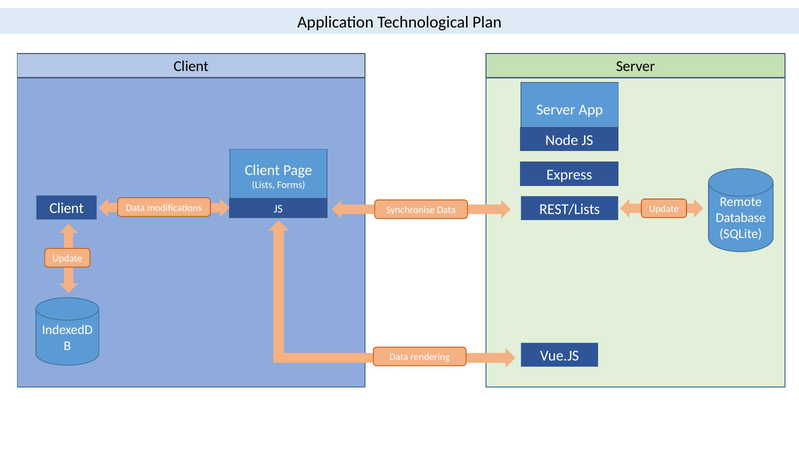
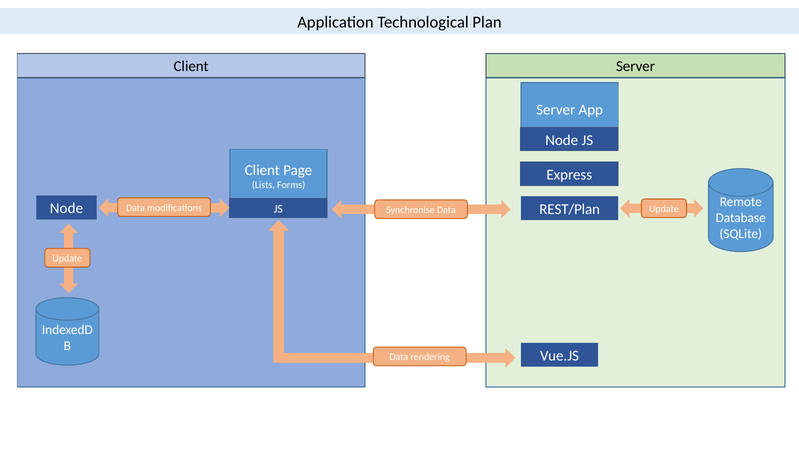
Client at (67, 208): Client -> Node
REST/Lists: REST/Lists -> REST/Plan
